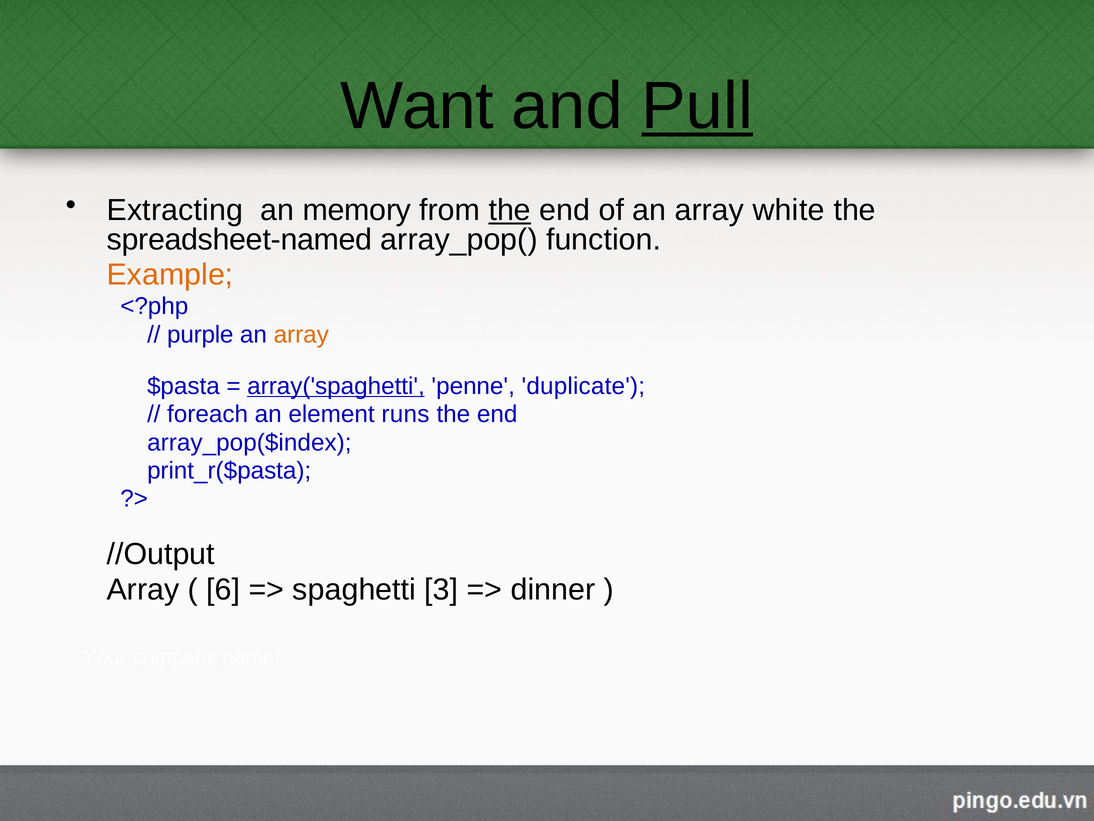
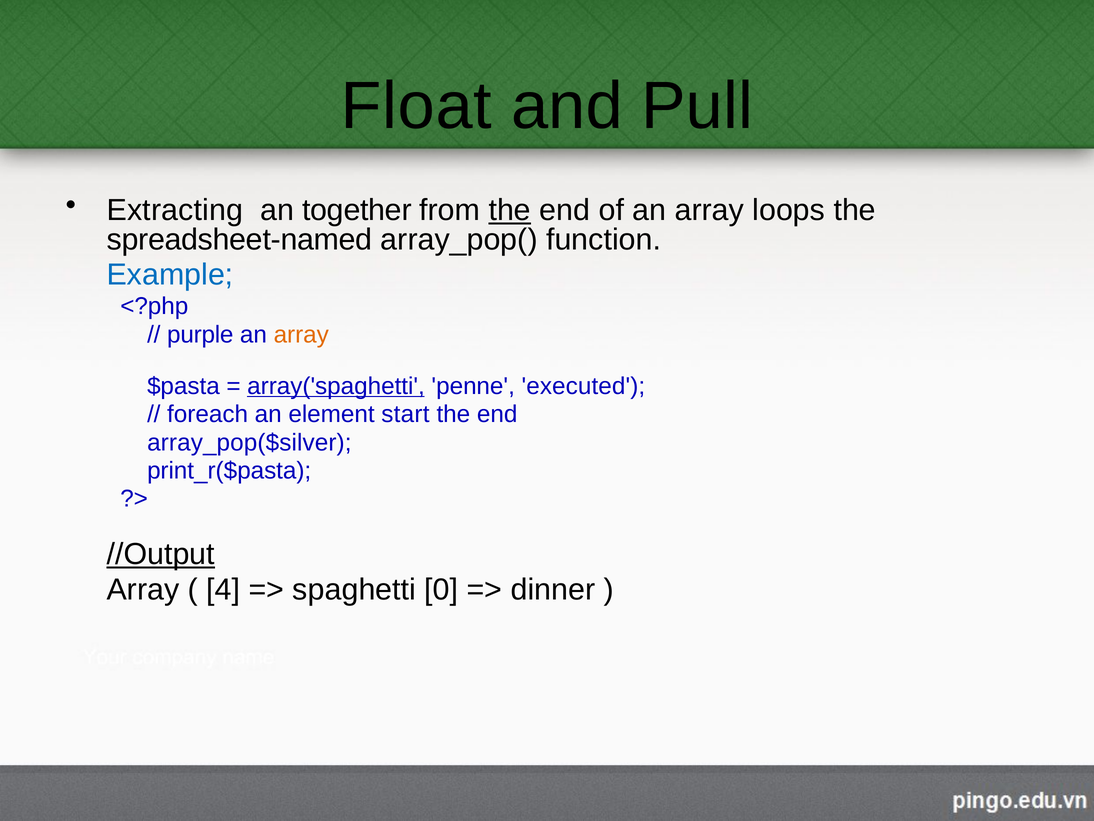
Want: Want -> Float
Pull underline: present -> none
memory: memory -> together
white: white -> loops
Example colour: orange -> blue
duplicate: duplicate -> executed
runs: runs -> start
array_pop($index: array_pop($index -> array_pop($silver
//Output underline: none -> present
6: 6 -> 4
3: 3 -> 0
